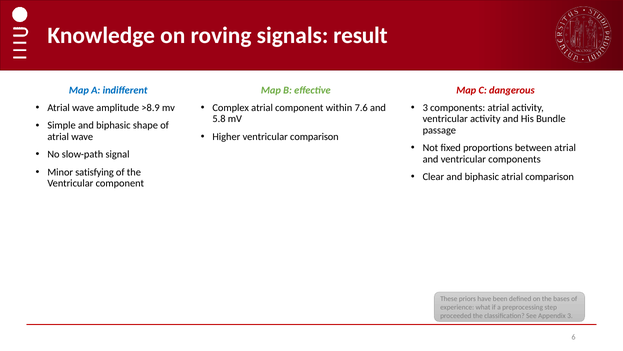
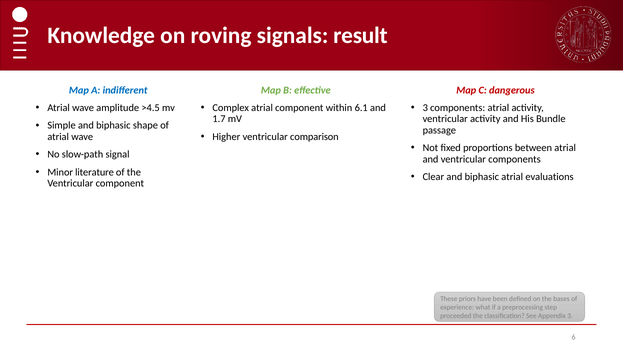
7.6: 7.6 -> 6.1
>8.9: >8.9 -> >4.5
5.8: 5.8 -> 1.7
satisfying: satisfying -> literature
atrial comparison: comparison -> evaluations
